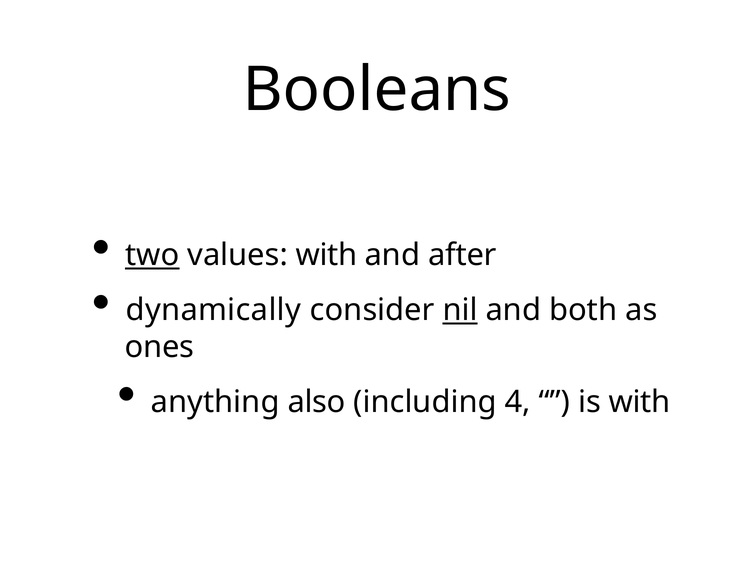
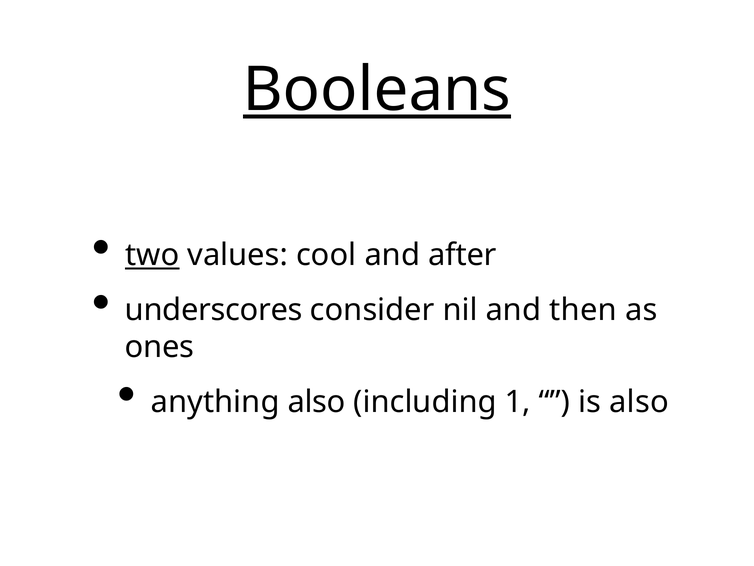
Booleans underline: none -> present
values with: with -> cool
dynamically: dynamically -> underscores
nil underline: present -> none
both: both -> then
4: 4 -> 1
is with: with -> also
